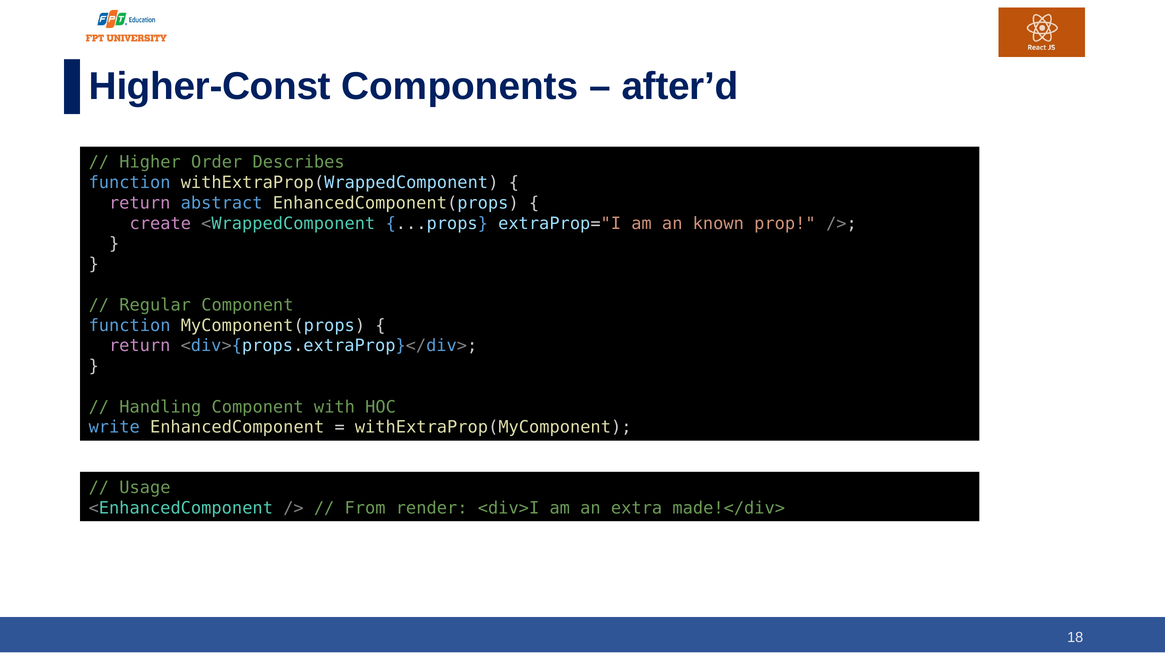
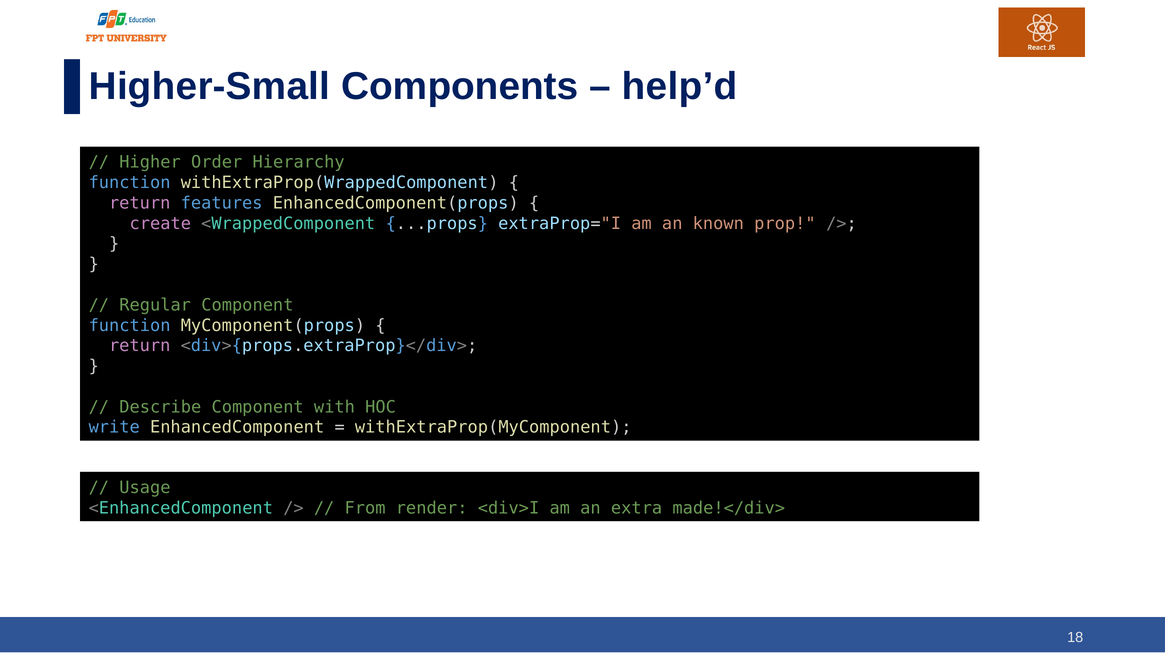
Higher-Const: Higher-Const -> Higher-Small
after’d: after’d -> help’d
Describes: Describes -> Hierarchy
abstract: abstract -> features
Handling: Handling -> Describe
